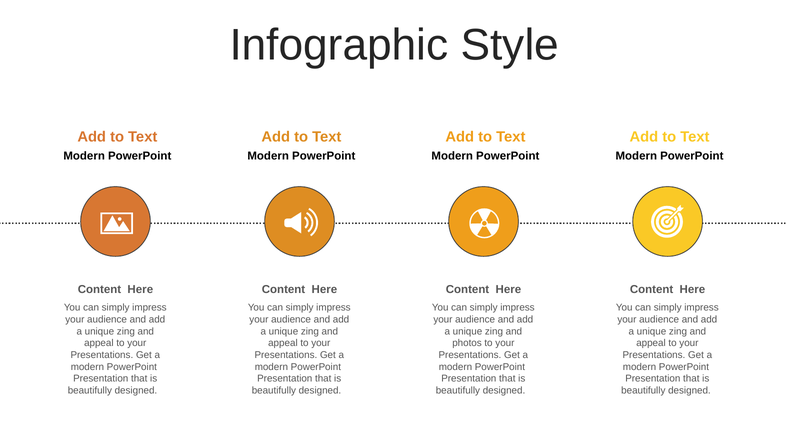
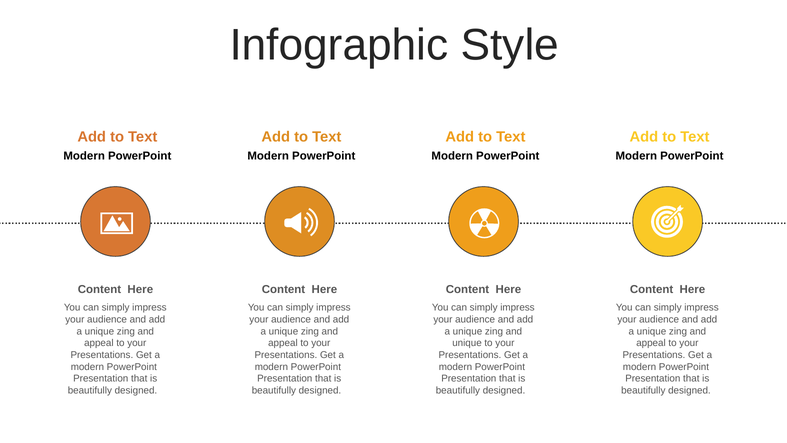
photos at (467, 343): photos -> unique
